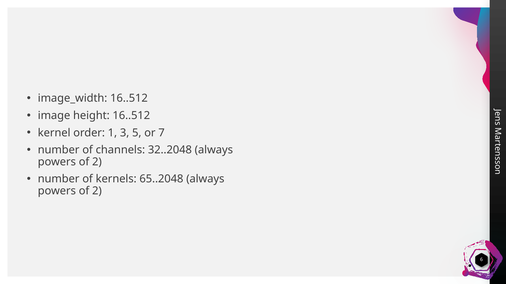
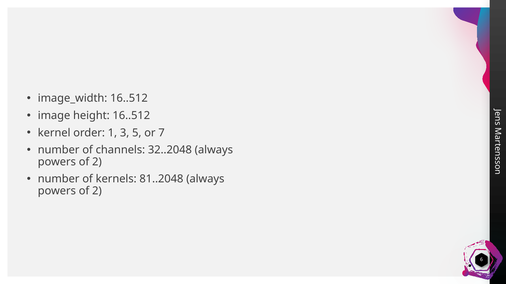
65..2048: 65..2048 -> 81..2048
